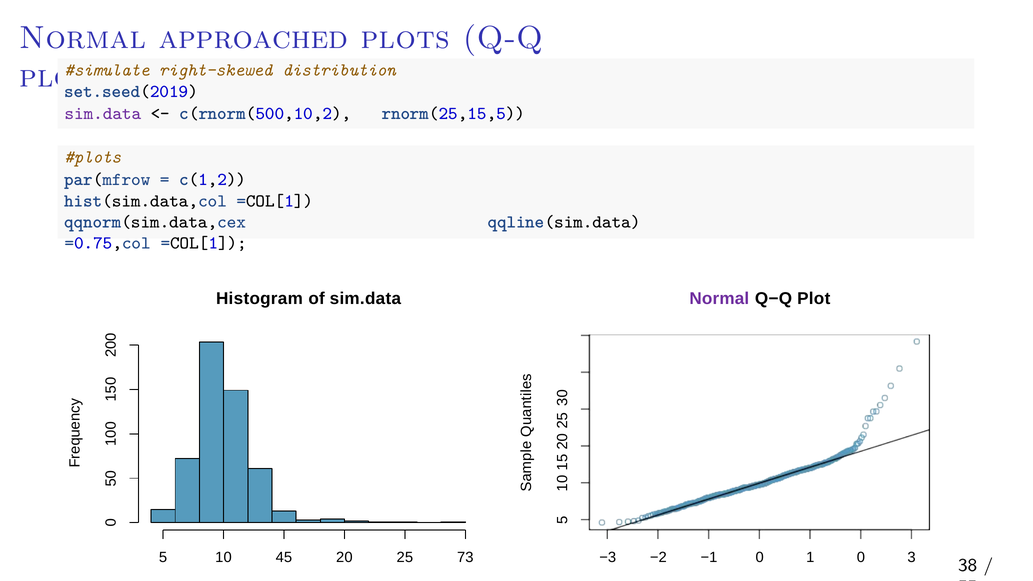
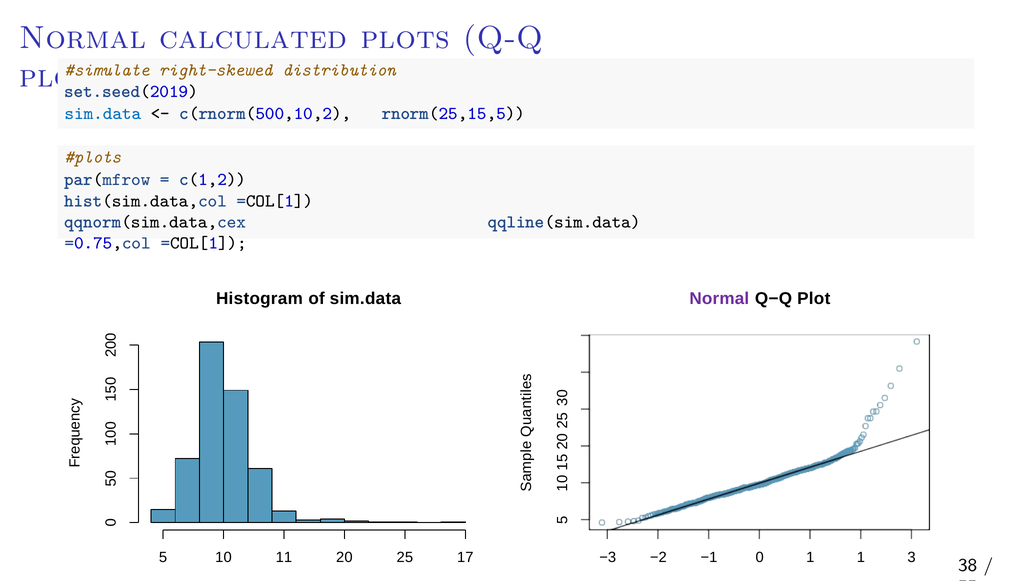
approached: approached -> calculated
sim.data at (103, 113) colour: purple -> blue
45: 45 -> 11
73: 73 -> 17
−1 0 1 0: 0 -> 1
